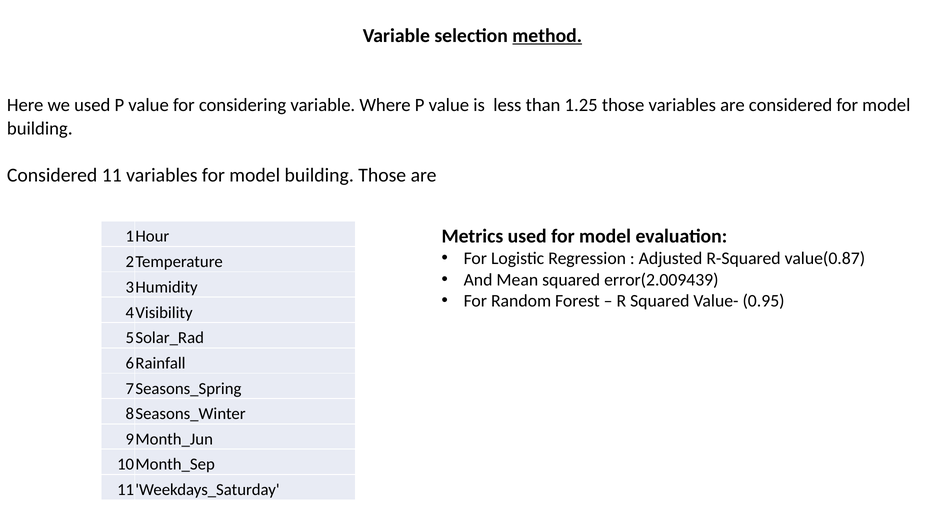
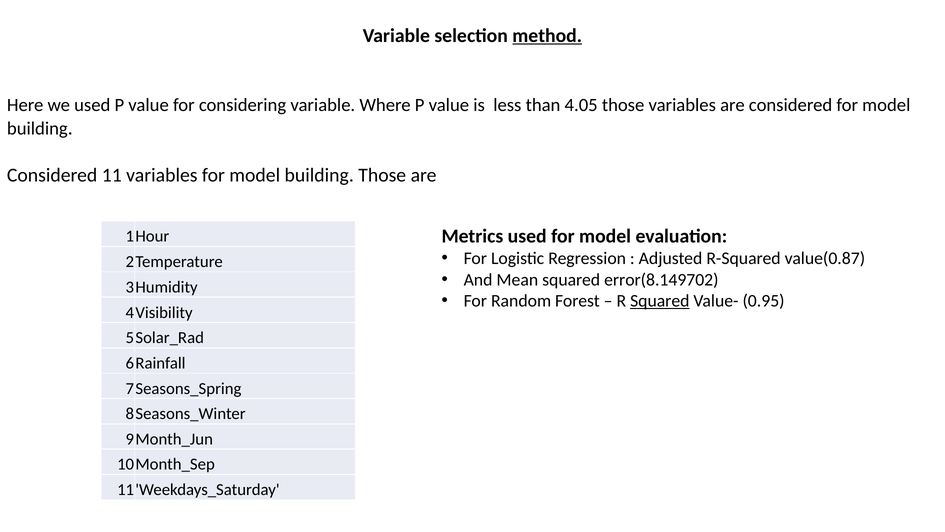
1.25: 1.25 -> 4.05
error(2.009439: error(2.009439 -> error(8.149702
Squared at (660, 301) underline: none -> present
